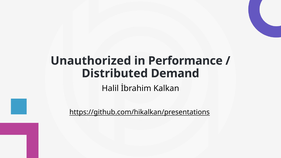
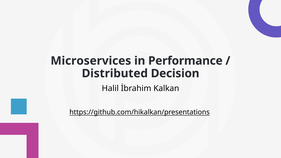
Unauthorized: Unauthorized -> Microservices
Demand: Demand -> Decision
